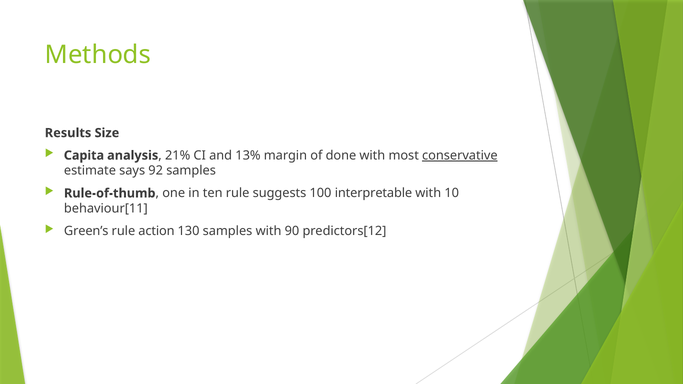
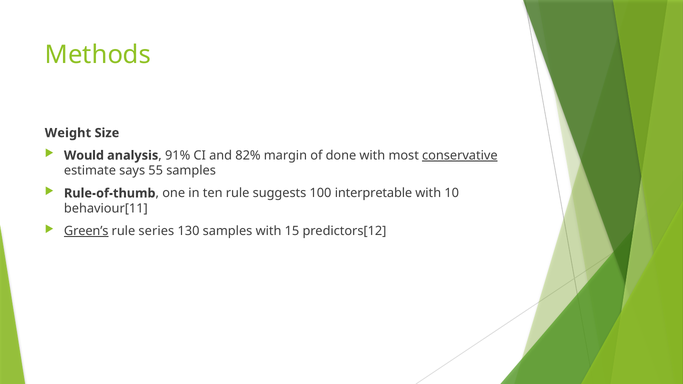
Results: Results -> Weight
Capita: Capita -> Would
21%: 21% -> 91%
13%: 13% -> 82%
92: 92 -> 55
Green’s underline: none -> present
action: action -> series
90: 90 -> 15
